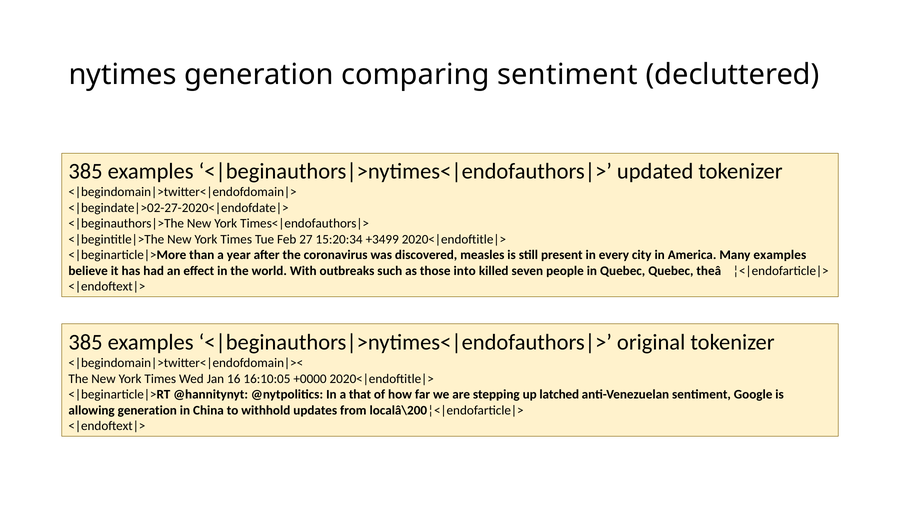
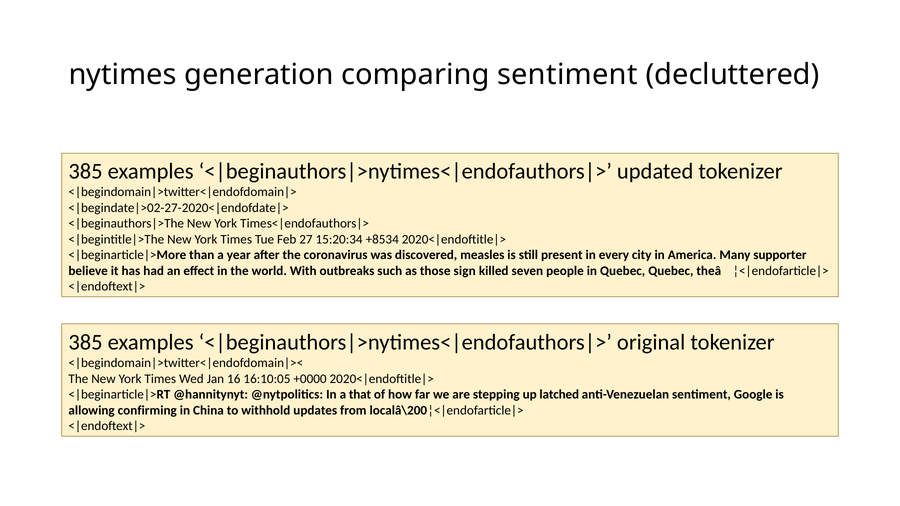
+3499: +3499 -> +8534
Many examples: examples -> supporter
into: into -> sign
allowing generation: generation -> confirming
